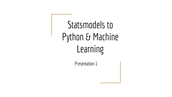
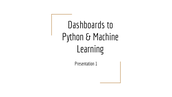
Statsmodels: Statsmodels -> Dashboards
